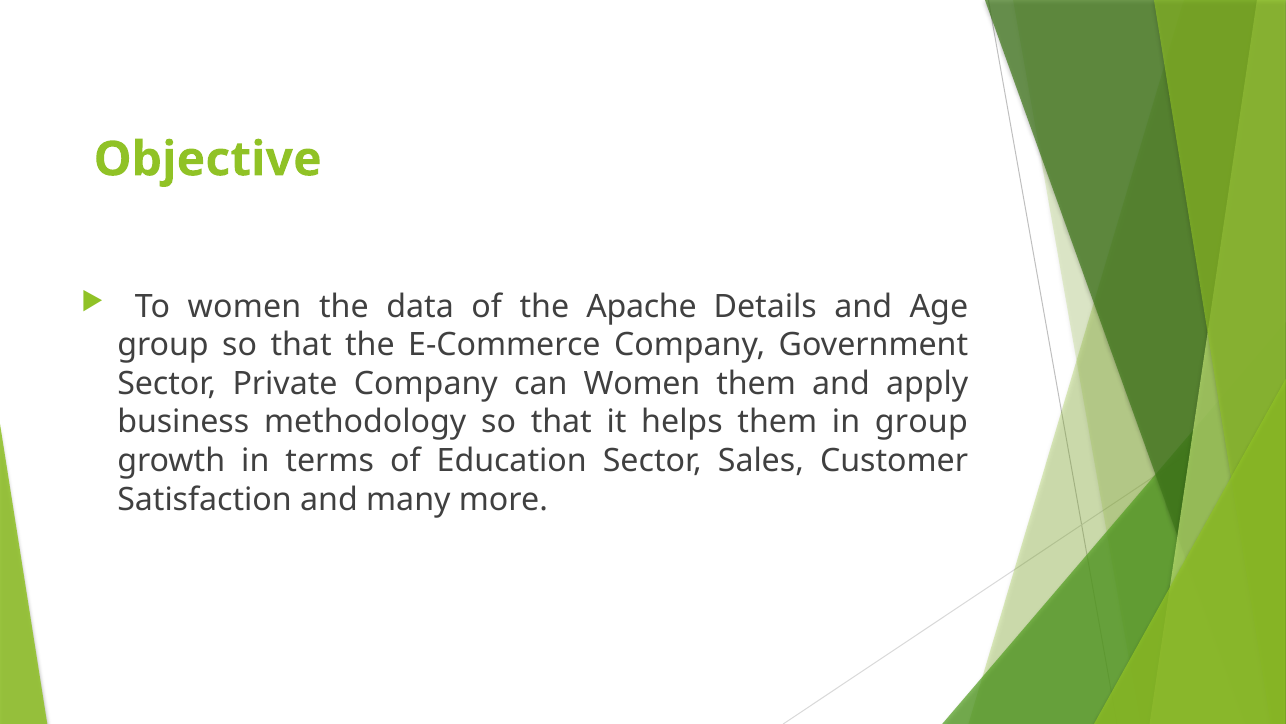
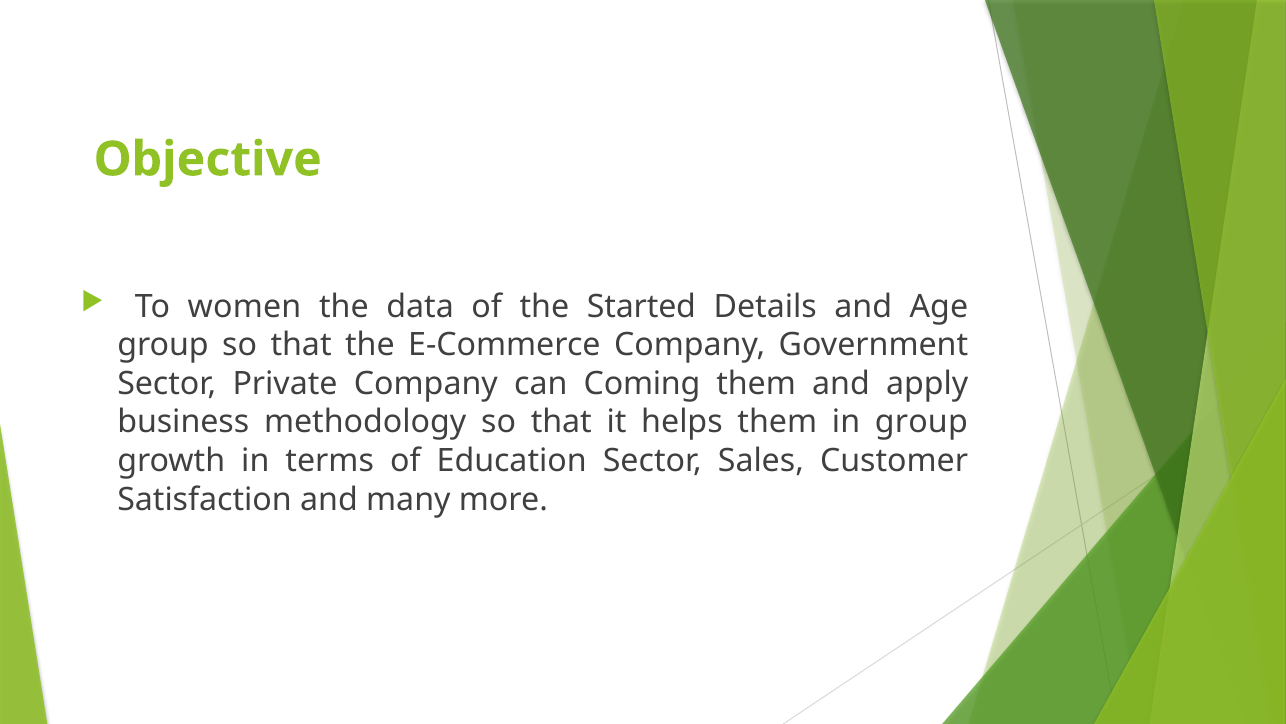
Apache: Apache -> Started
can Women: Women -> Coming
